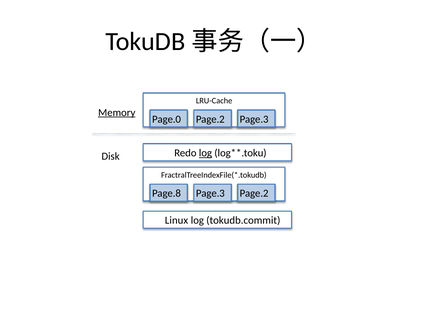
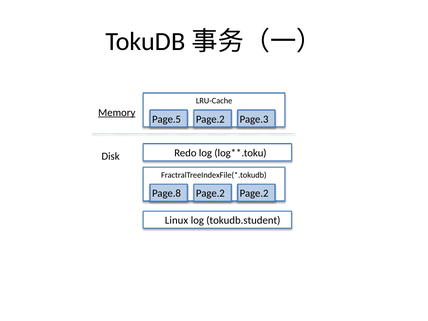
Page.0: Page.0 -> Page.5
log at (205, 153) underline: present -> none
Page.8 Page.3: Page.3 -> Page.2
tokudb.commit: tokudb.commit -> tokudb.student
